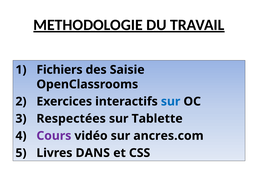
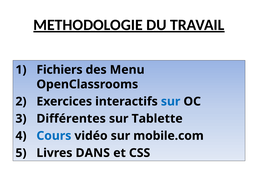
Saisie: Saisie -> Menu
Respectées: Respectées -> Différentes
Cours colour: purple -> blue
ancres.com: ancres.com -> mobile.com
